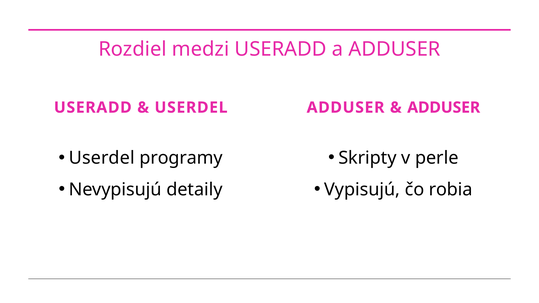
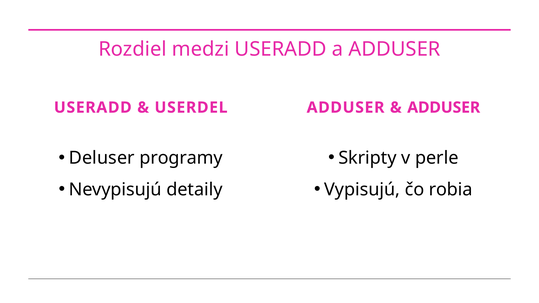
Userdel at (102, 158): Userdel -> Deluser
